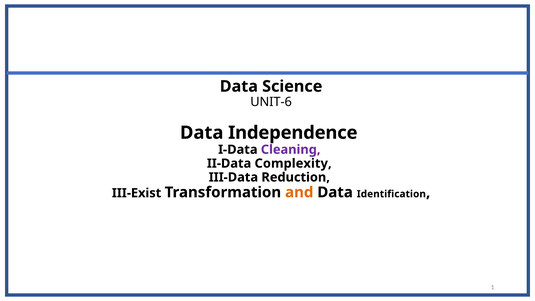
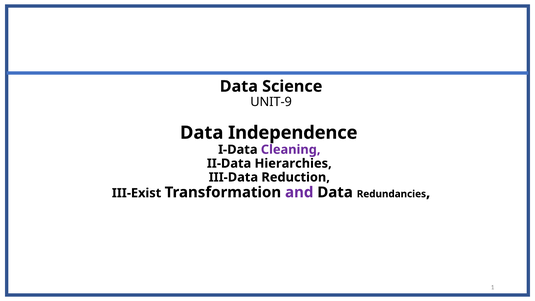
UNIT-6: UNIT-6 -> UNIT-9
Complexity: Complexity -> Hierarchies
and colour: orange -> purple
Identification: Identification -> Redundancies
